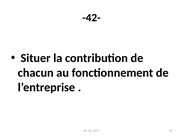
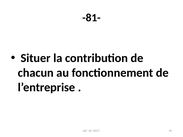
-42-: -42- -> -81-
